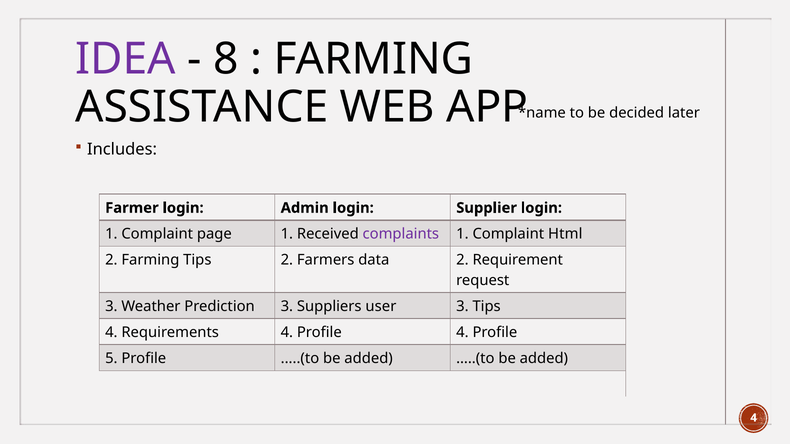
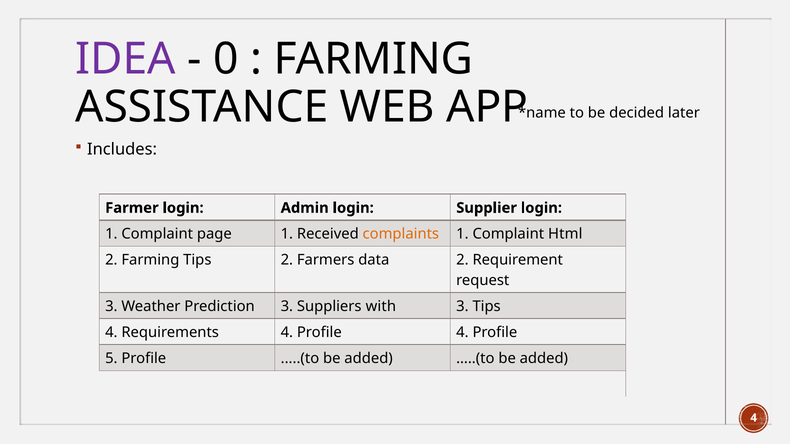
8: 8 -> 0
complaints colour: purple -> orange
user: user -> with
